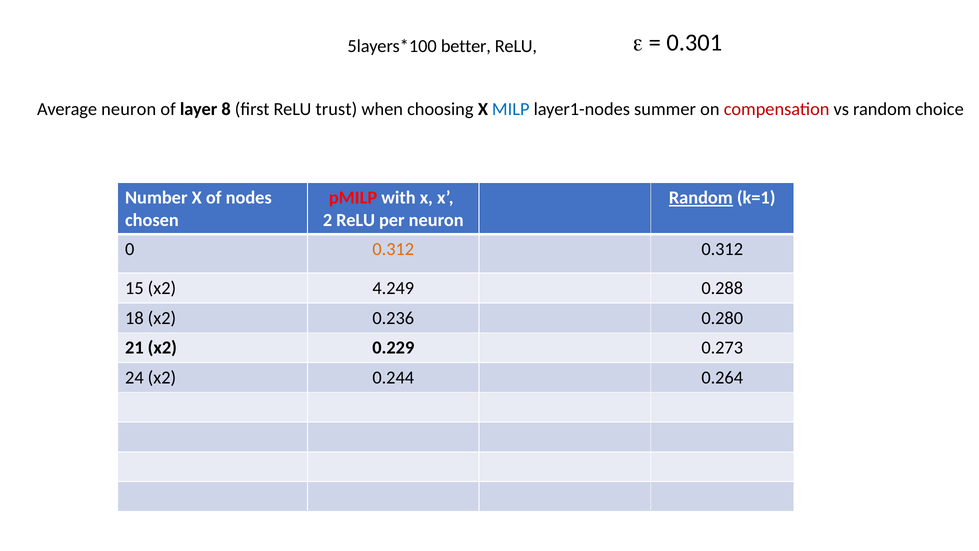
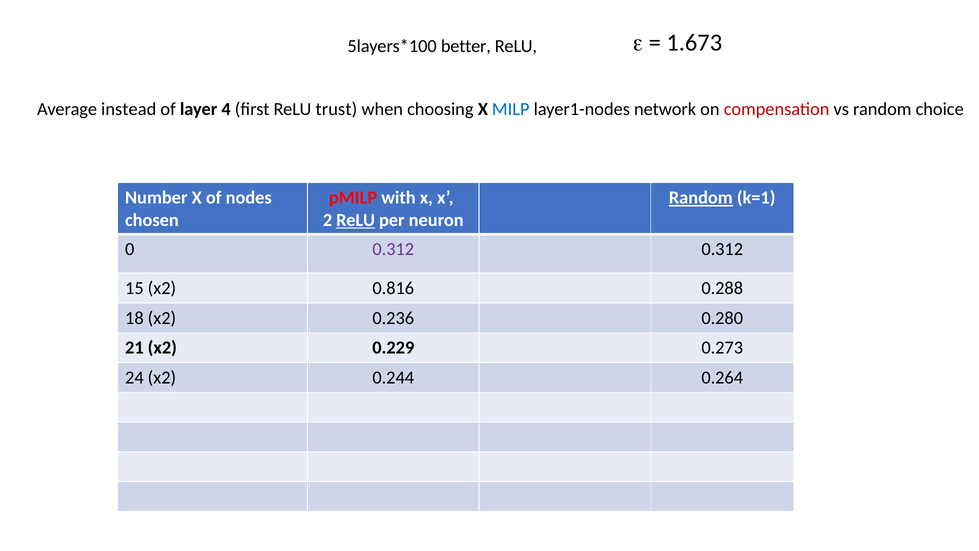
0.301: 0.301 -> 1.673
Average neuron: neuron -> instead
8: 8 -> 4
summer: summer -> network
ReLU at (356, 220) underline: none -> present
0.312 at (393, 249) colour: orange -> purple
4.249: 4.249 -> 0.816
